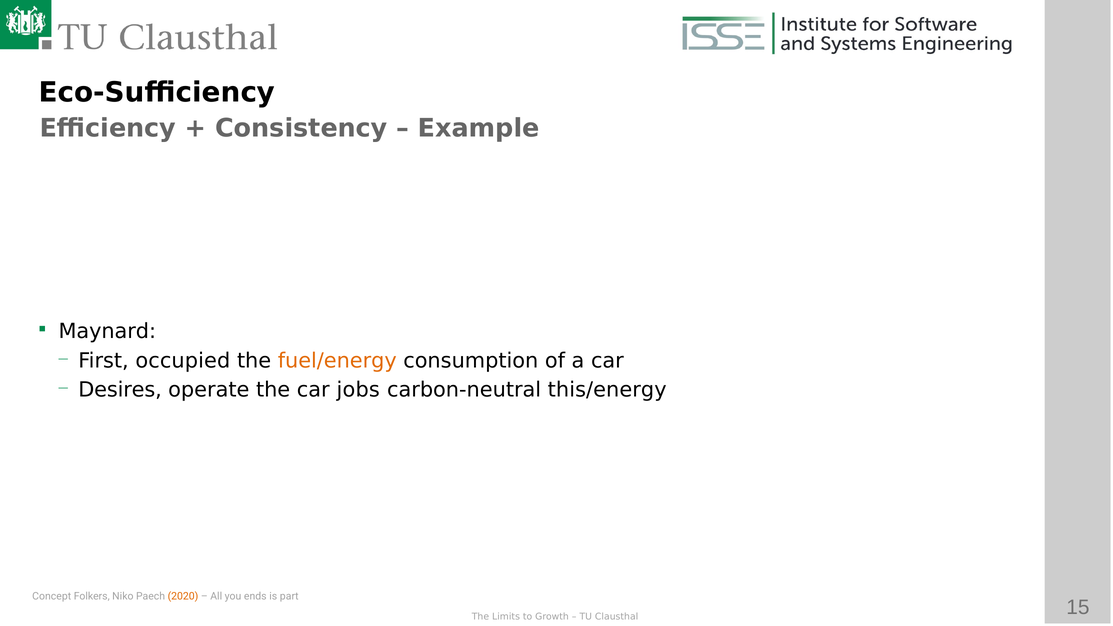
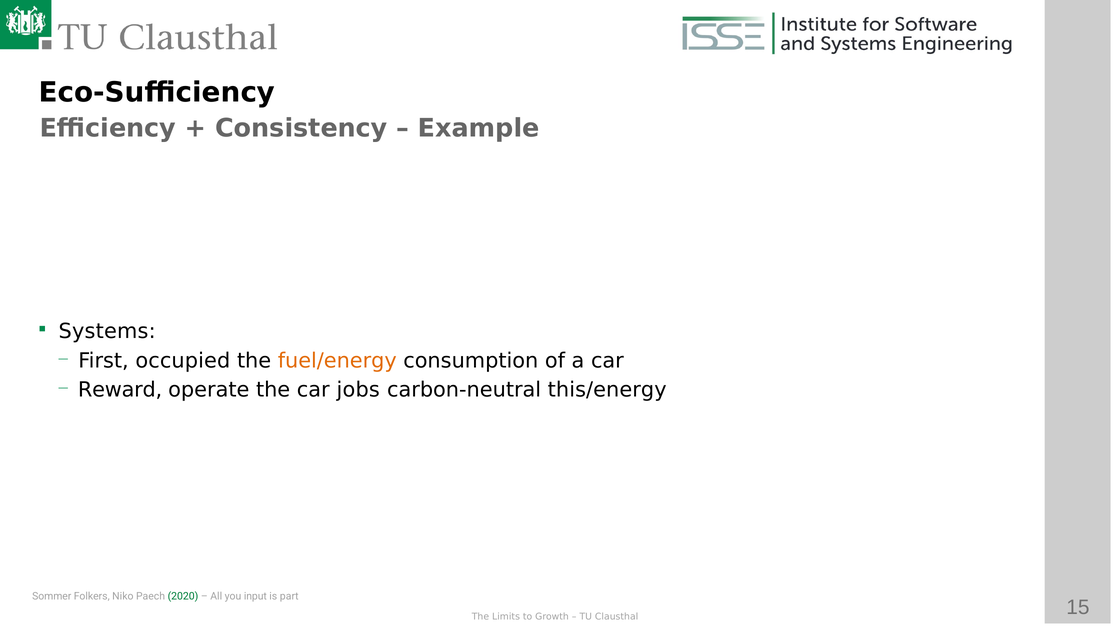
Maynard: Maynard -> Systems
Desires: Desires -> Reward
Concept: Concept -> Sommer
2020 colour: orange -> green
ends: ends -> input
